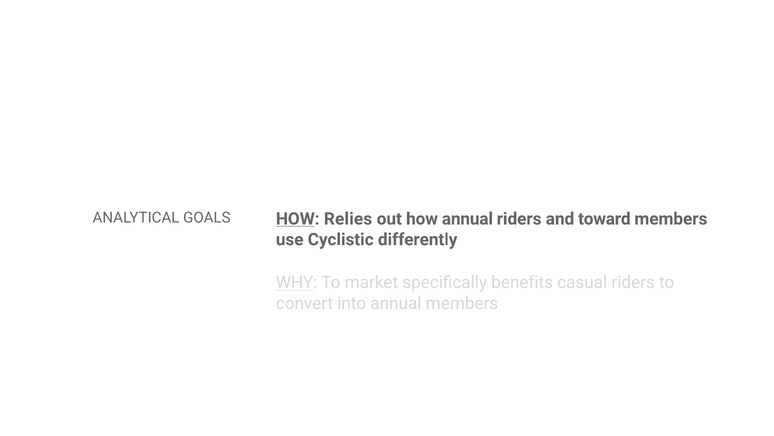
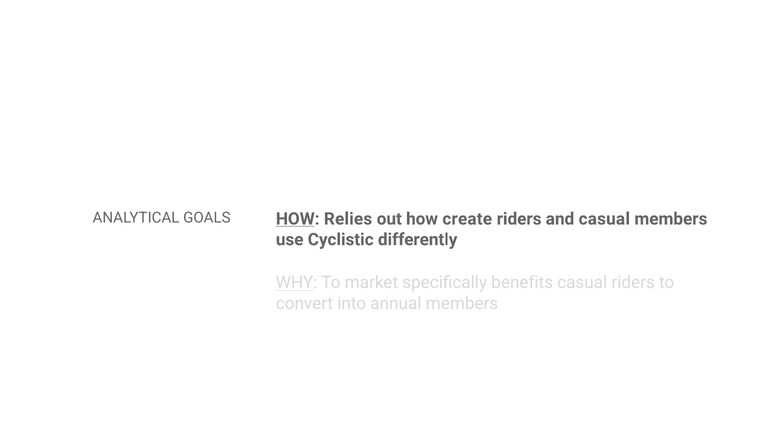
how annual: annual -> create
and toward: toward -> casual
